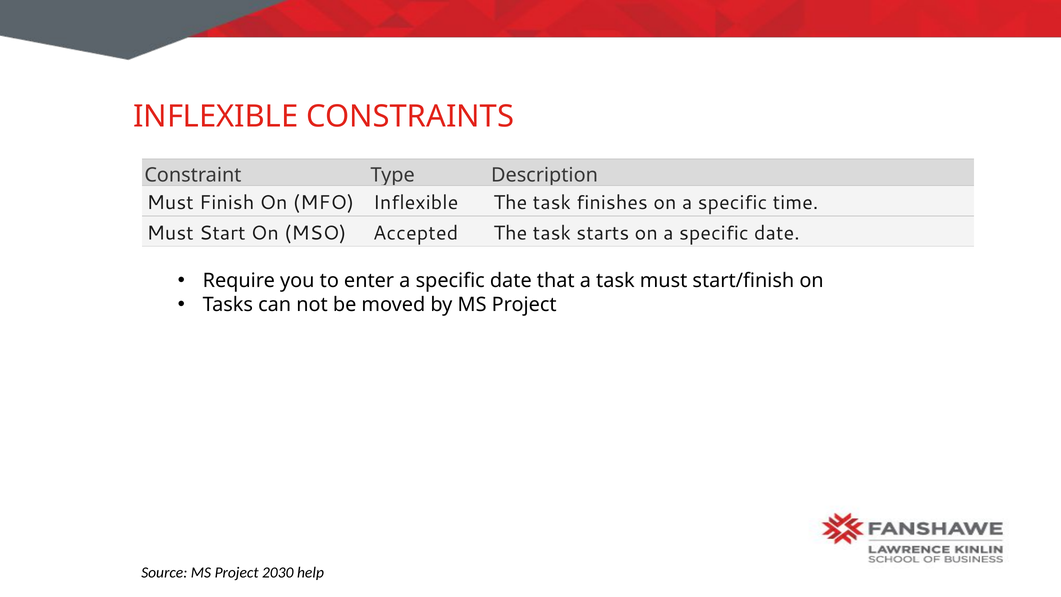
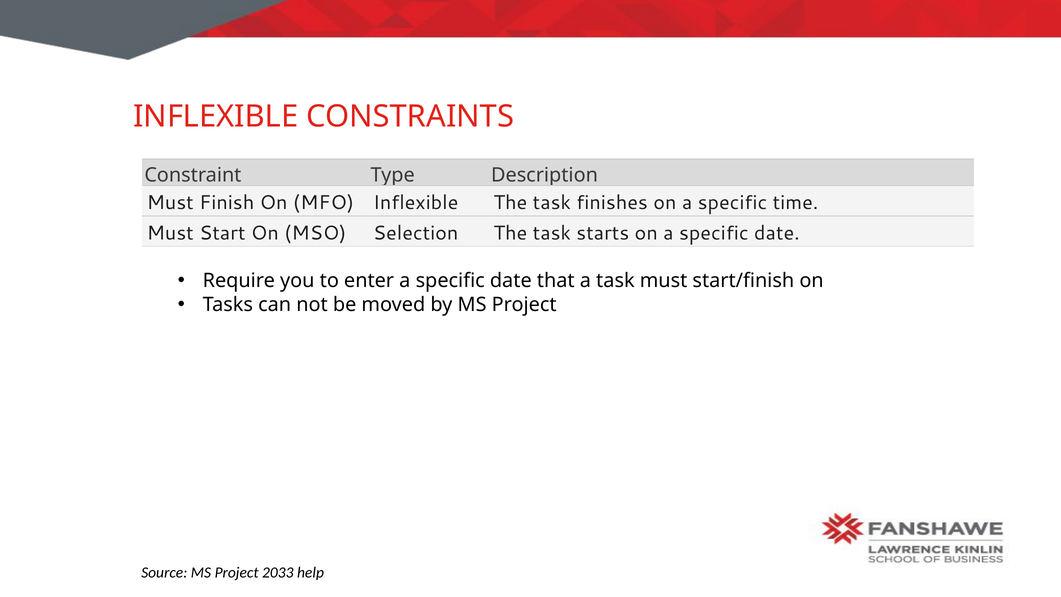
Accepted: Accepted -> Selection
2030: 2030 -> 2033
